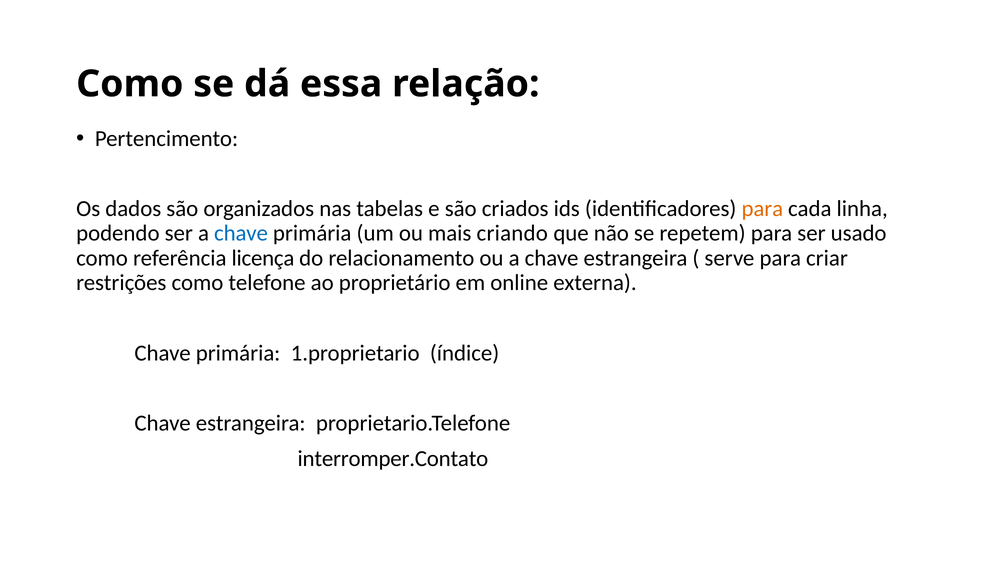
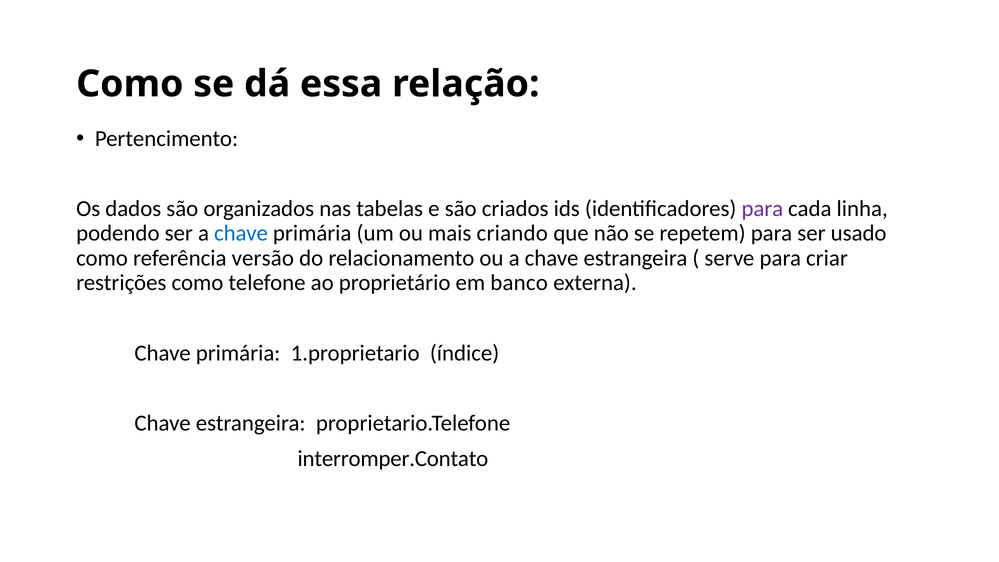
para at (762, 209) colour: orange -> purple
licença: licença -> versão
online: online -> banco
